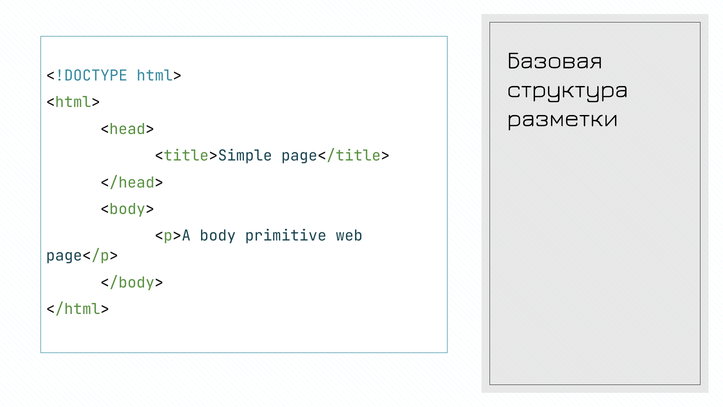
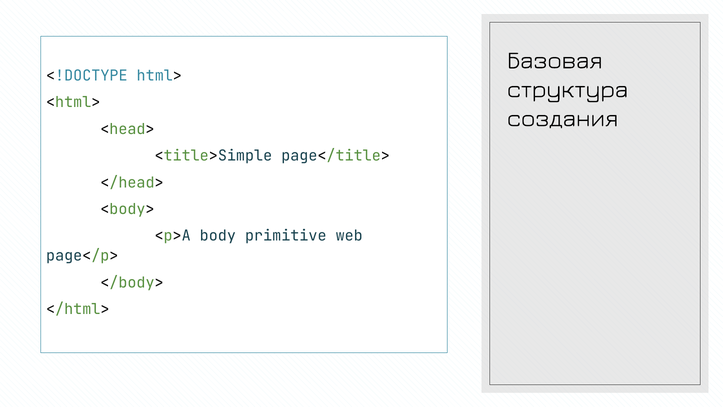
разметки: разметки -> создания
